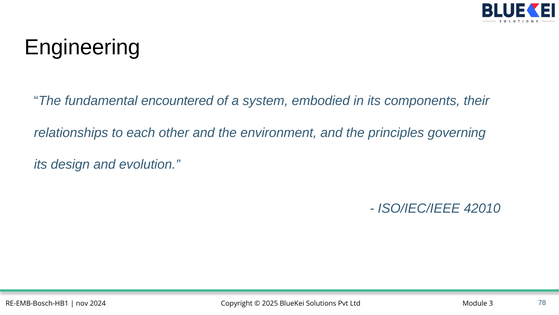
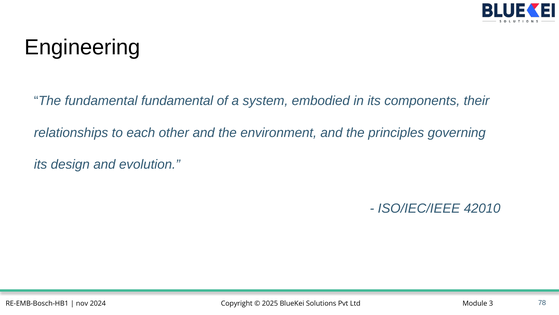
fundamental encountered: encountered -> fundamental
